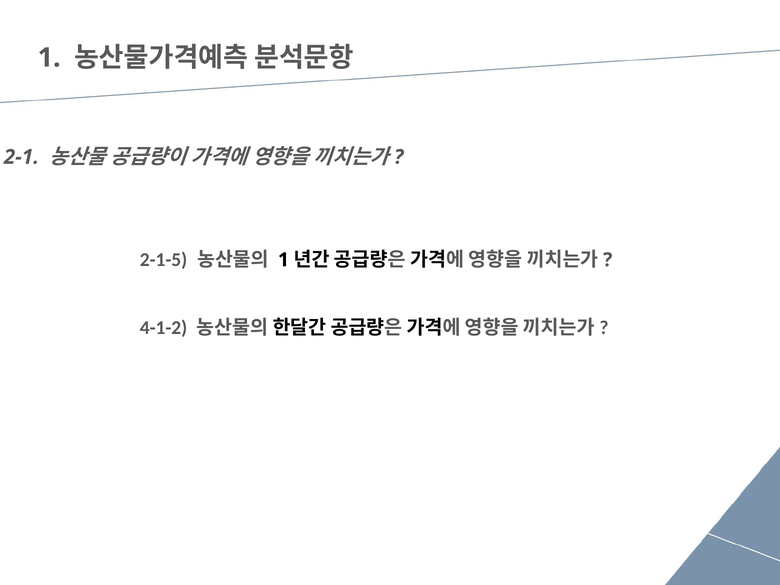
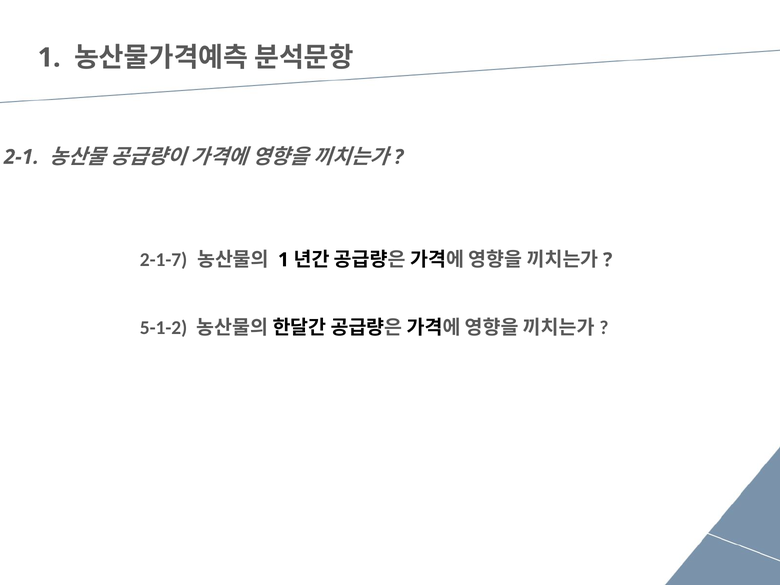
2-1-5: 2-1-5 -> 2-1-7
4-1-2: 4-1-2 -> 5-1-2
